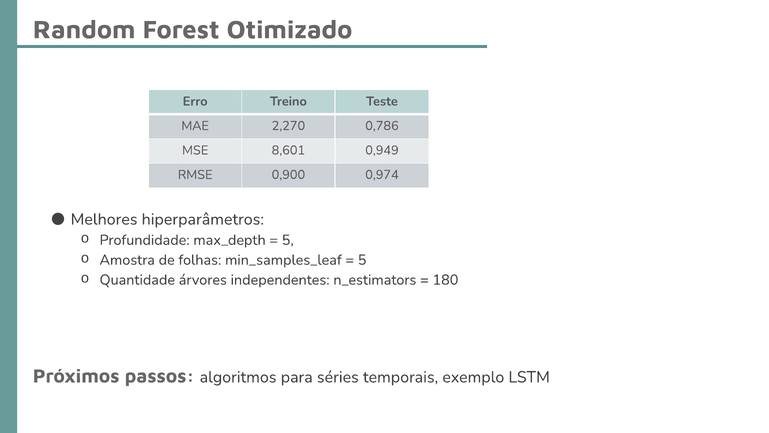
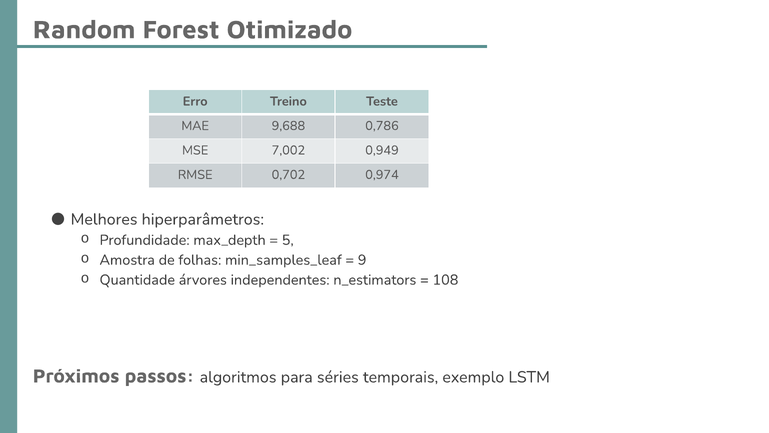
2,270: 2,270 -> 9,688
8,601: 8,601 -> 7,002
0,900: 0,900 -> 0,702
5 at (362, 260): 5 -> 9
180: 180 -> 108
